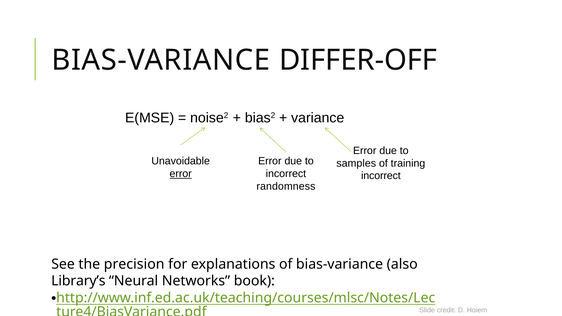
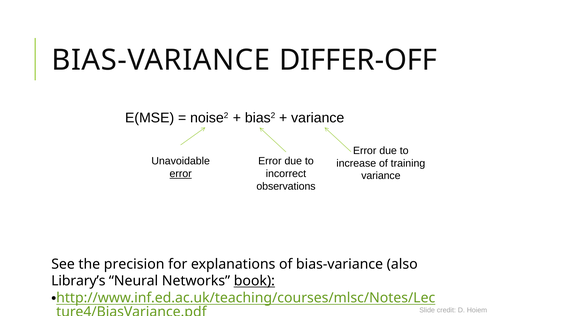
samples: samples -> increase
incorrect at (381, 176): incorrect -> variance
randomness: randomness -> observations
book underline: none -> present
